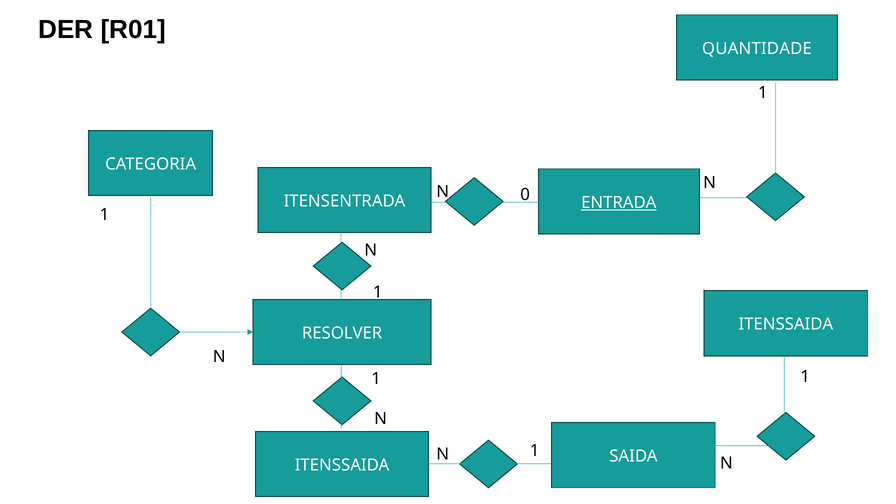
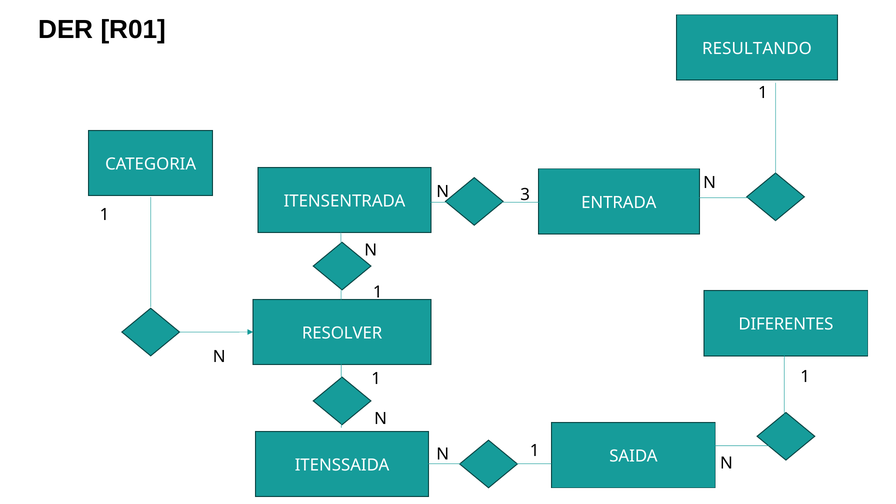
QUANTIDADE: QUANTIDADE -> RESULTANDO
0: 0 -> 3
ENTRADA underline: present -> none
ITENSSAIDA at (786, 324): ITENSSAIDA -> DIFERENTES
